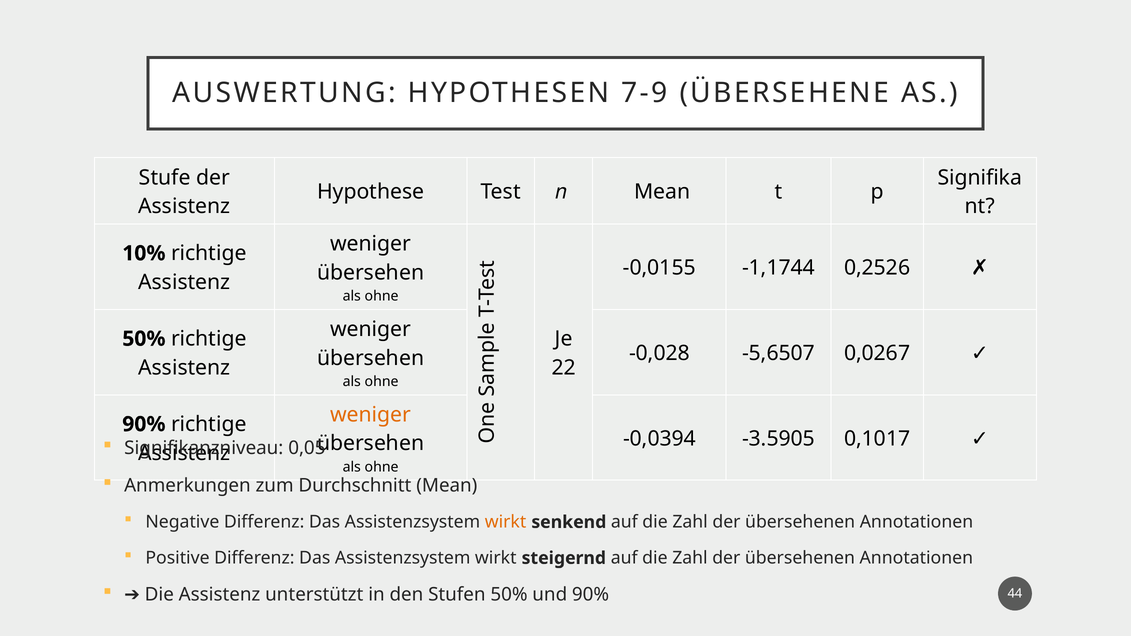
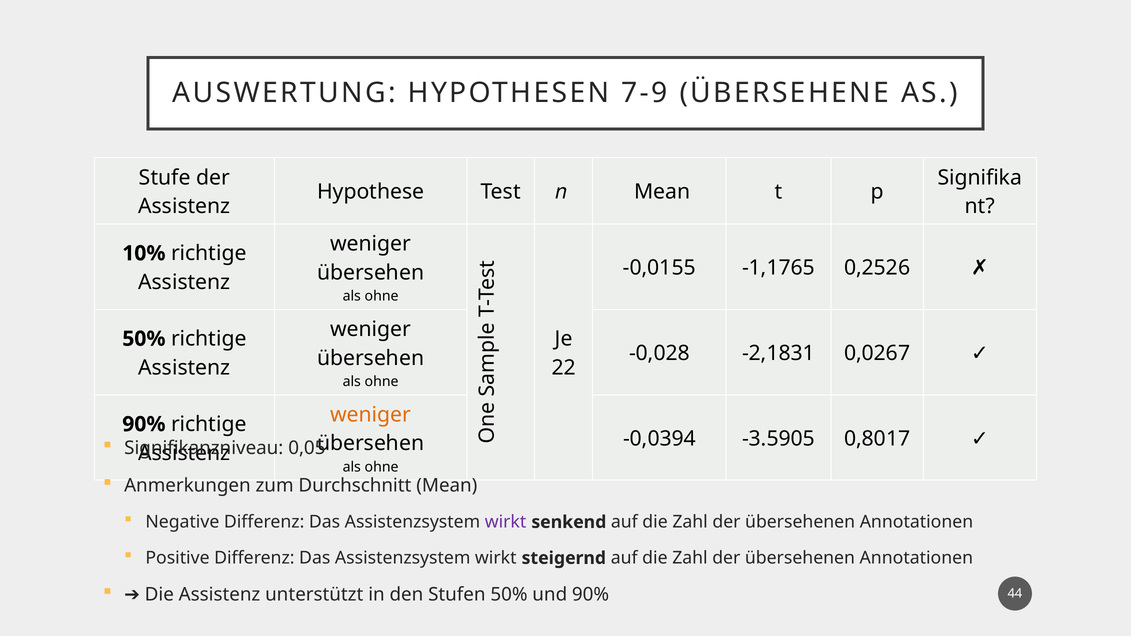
-1,1744: -1,1744 -> -1,1765
-5,6507: -5,6507 -> -2,1831
0,1017: 0,1017 -> 0,8017
wirkt at (506, 522) colour: orange -> purple
